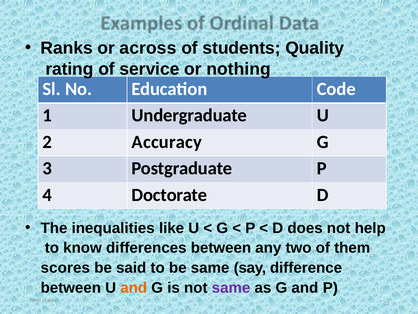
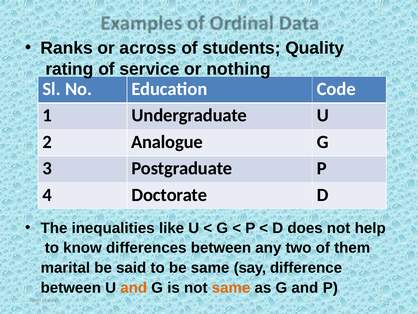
Accuracy: Accuracy -> Analogue
scores: scores -> marital
same at (231, 287) colour: purple -> orange
